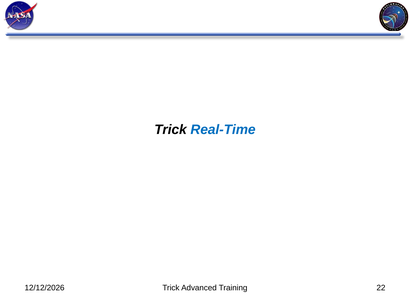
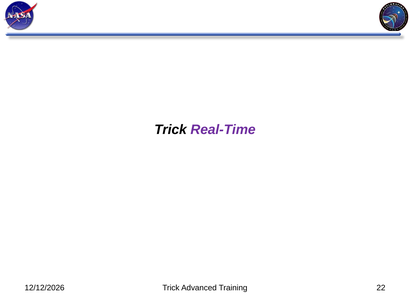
Real-Time colour: blue -> purple
